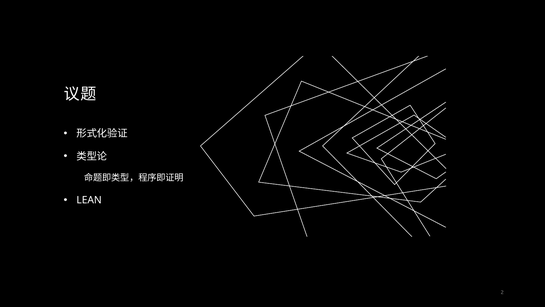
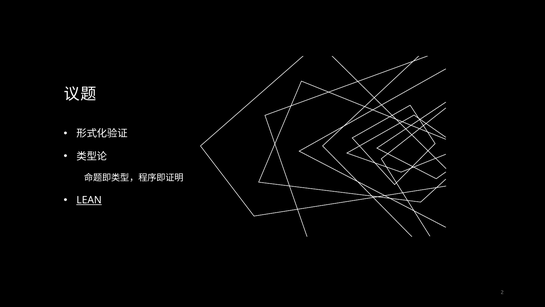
LEAN underline: none -> present
